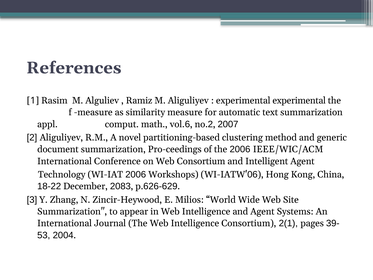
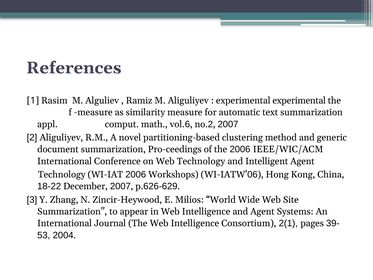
Web Consortium: Consortium -> Technology
December 2083: 2083 -> 2007
